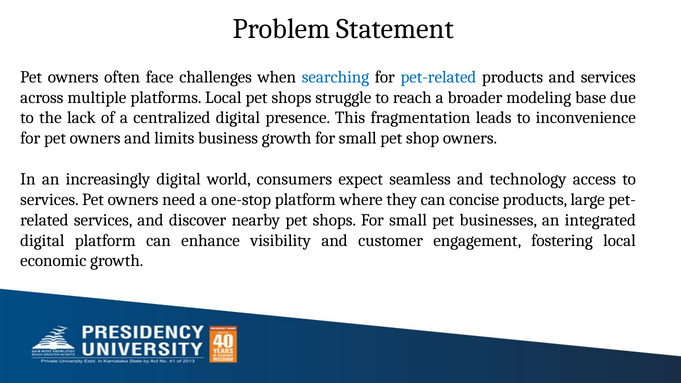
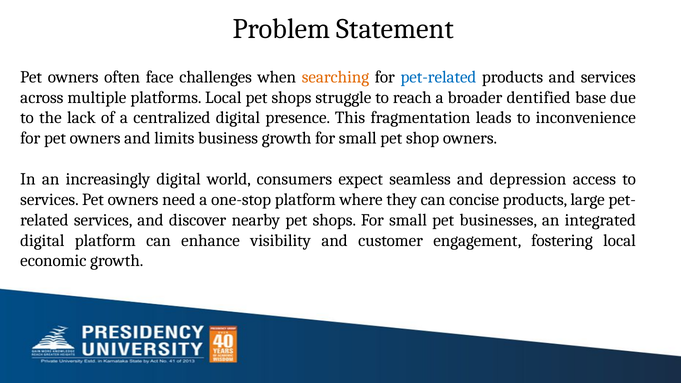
searching colour: blue -> orange
modeling: modeling -> dentified
technology: technology -> depression
